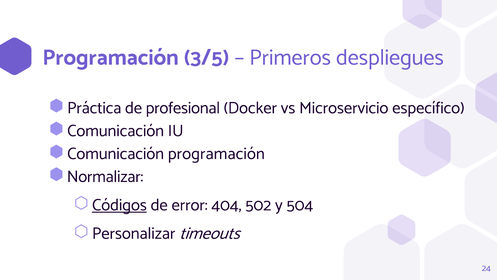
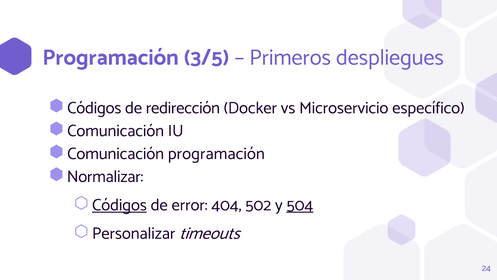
Práctica at (94, 108): Práctica -> Códigos
profesional: profesional -> redirección
504 underline: none -> present
